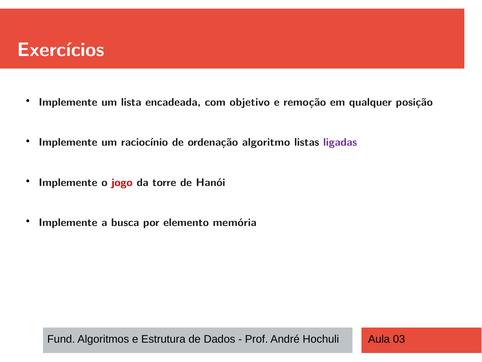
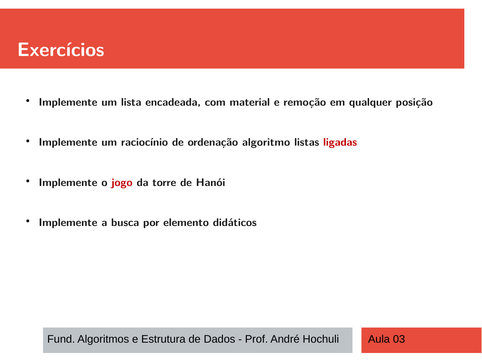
objetivo: objetivo -> material
ligadas colour: purple -> red
memória: memória -> didáticos
